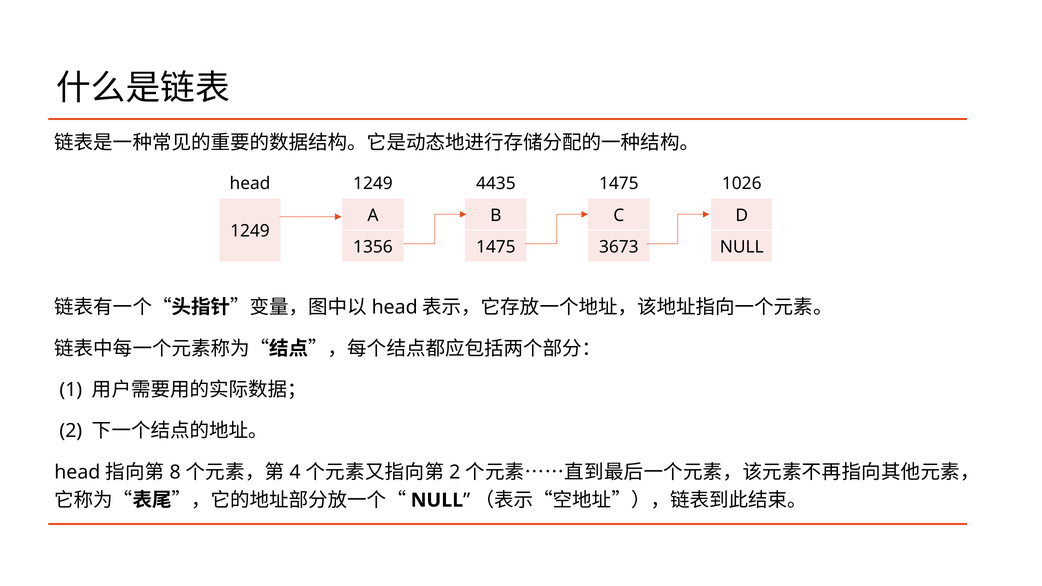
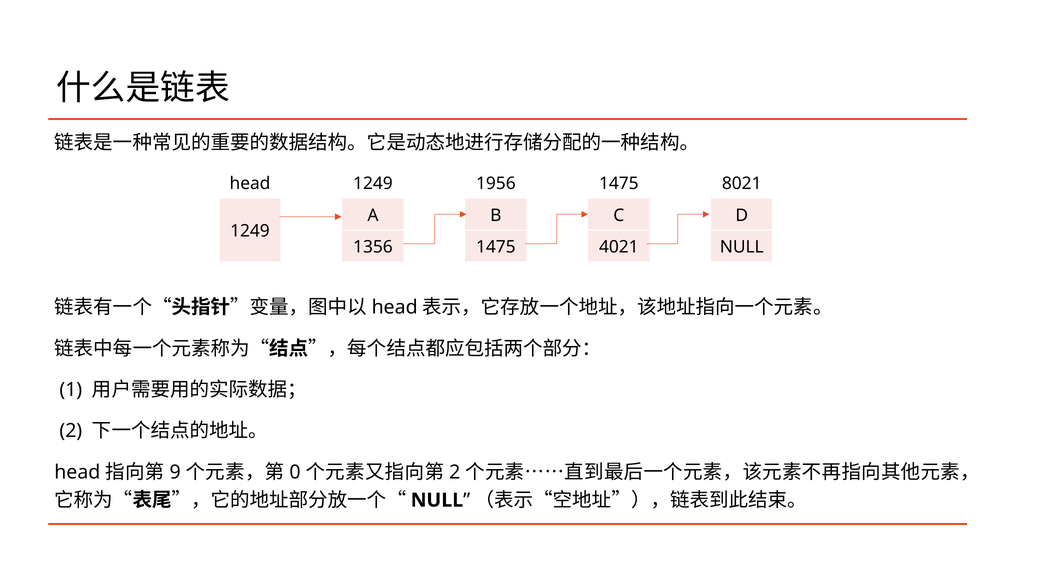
4435: 4435 -> 1956
1026: 1026 -> 8021
3673: 3673 -> 4021
8: 8 -> 9
4: 4 -> 0
